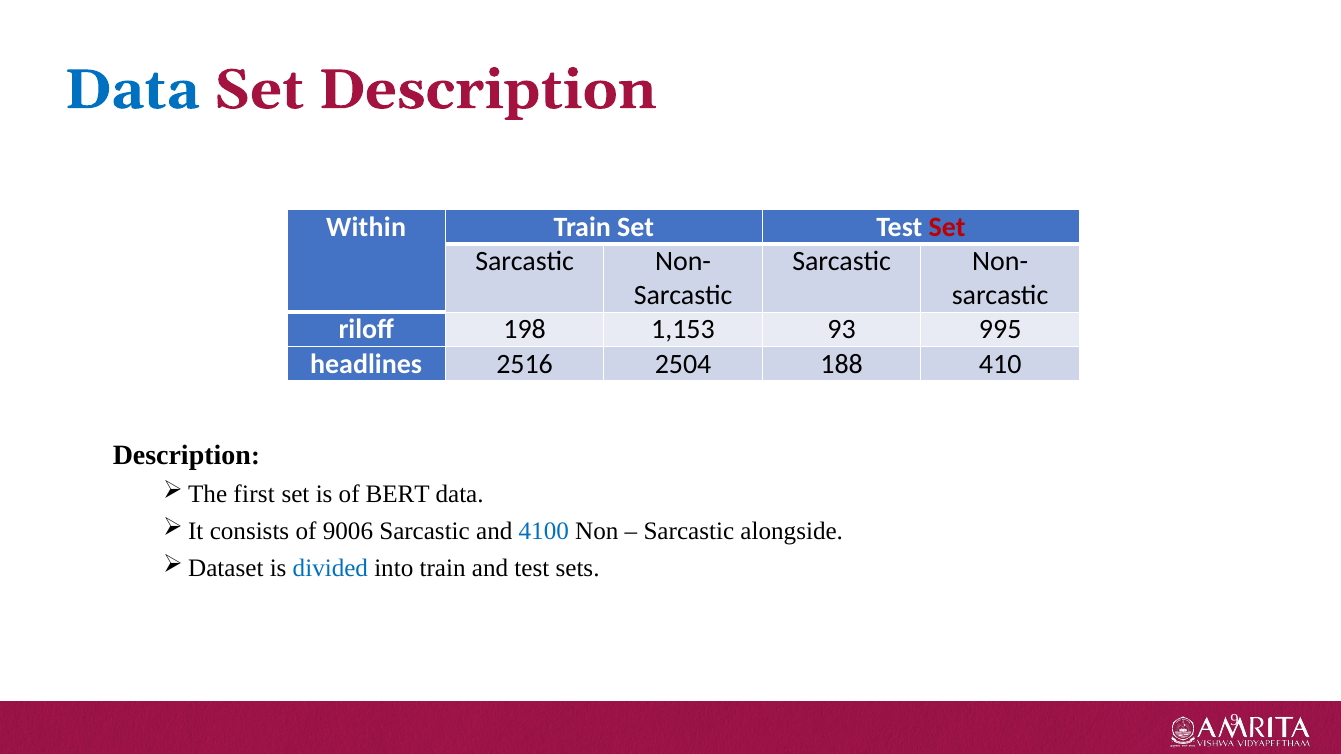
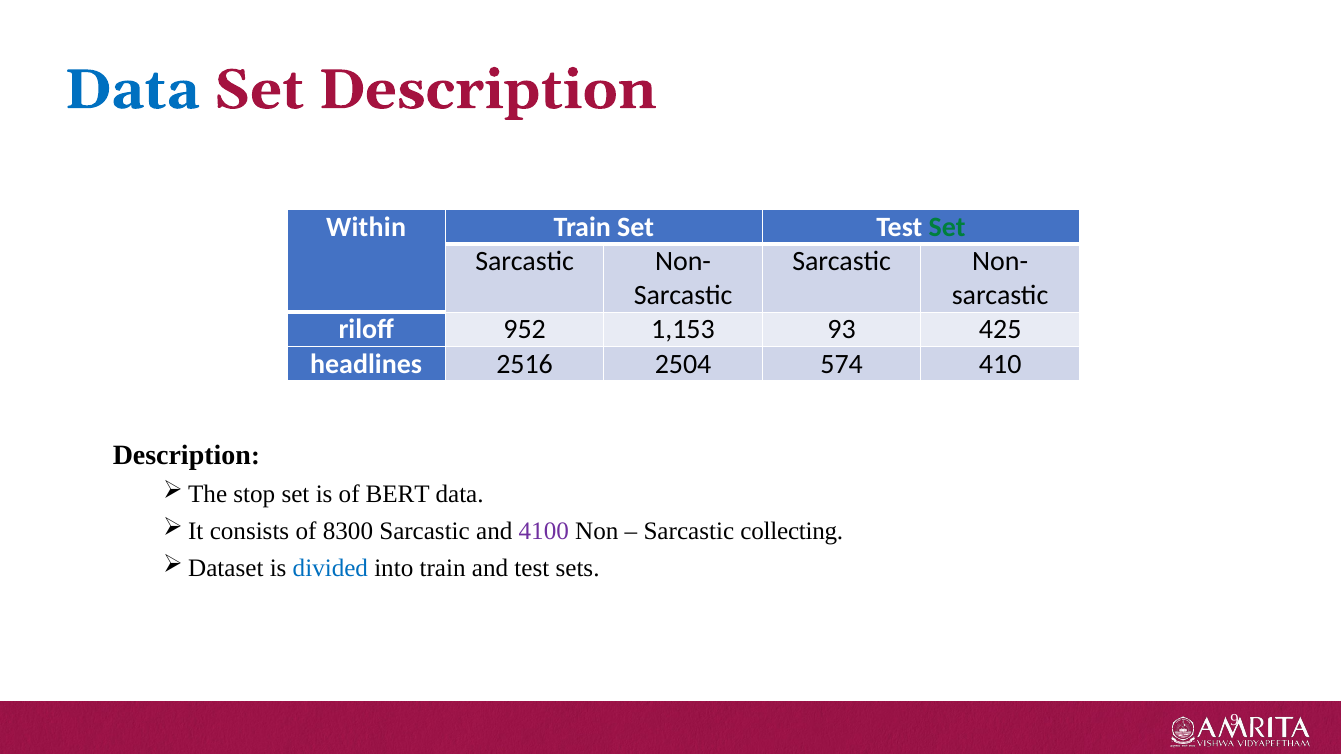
Set at (947, 227) colour: red -> green
198: 198 -> 952
995: 995 -> 425
188: 188 -> 574
first: first -> stop
9006: 9006 -> 8300
4100 colour: blue -> purple
alongside: alongside -> collecting
